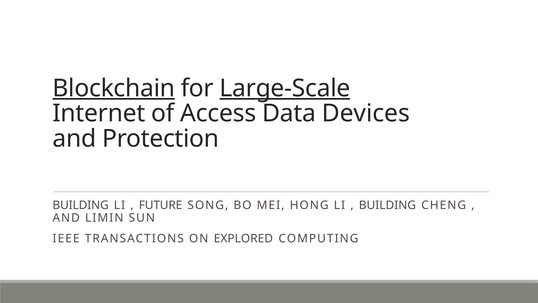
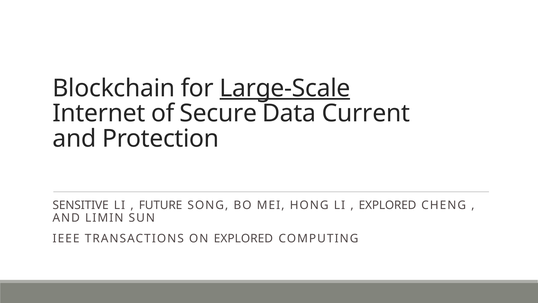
Blockchain underline: present -> none
Access: Access -> Secure
Devices: Devices -> Current
BUILDING at (81, 205): BUILDING -> SENSITIVE
BUILDING at (387, 205): BUILDING -> EXPLORED
